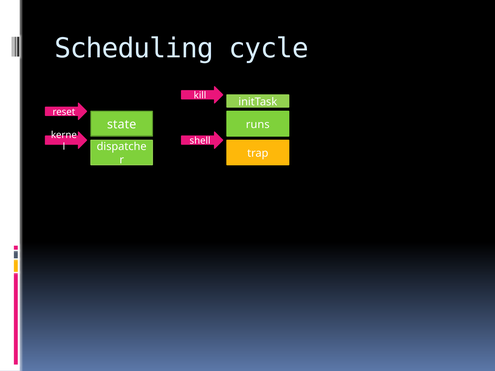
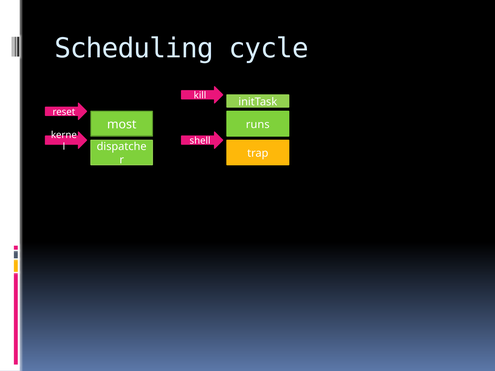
state: state -> most
